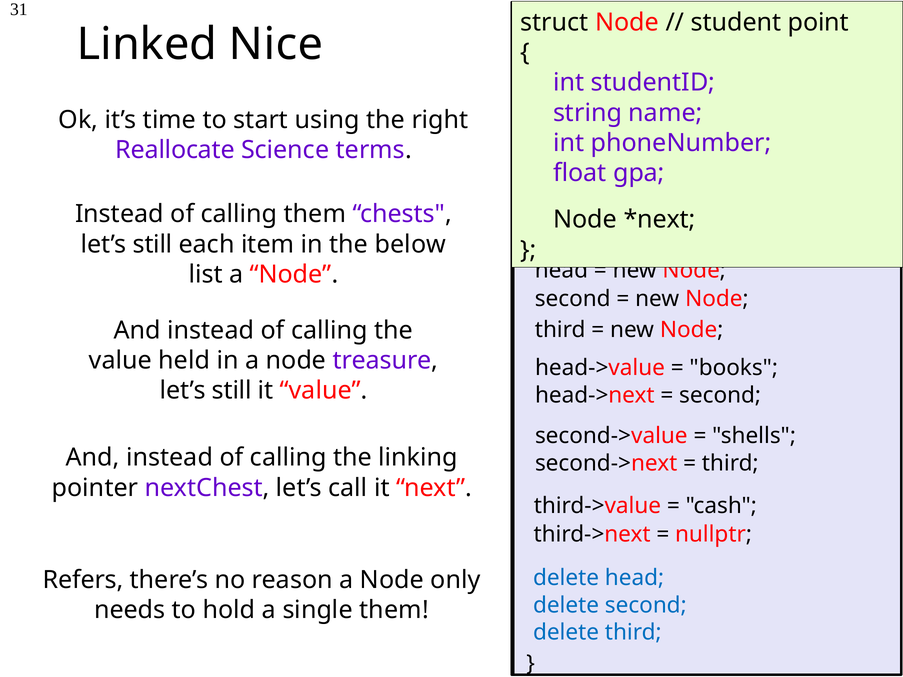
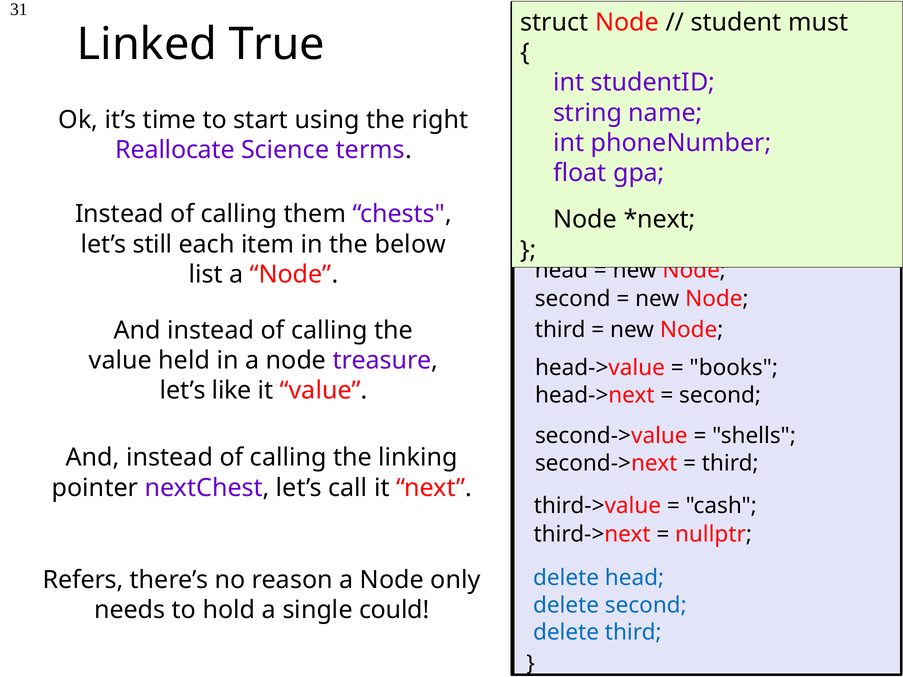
point: point -> must
Nice: Nice -> True
still at (232, 391): still -> like
single them: them -> could
